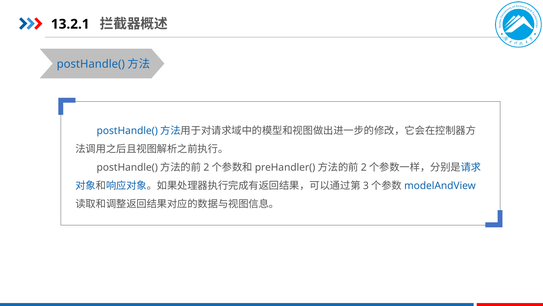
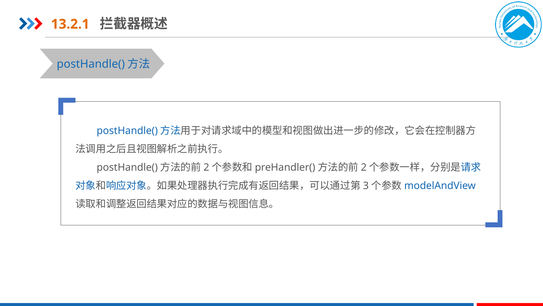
13.2.1 colour: black -> orange
